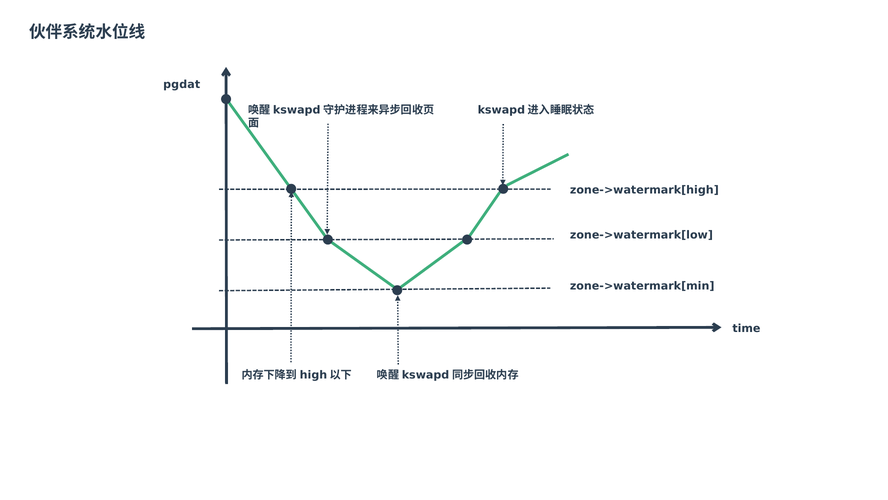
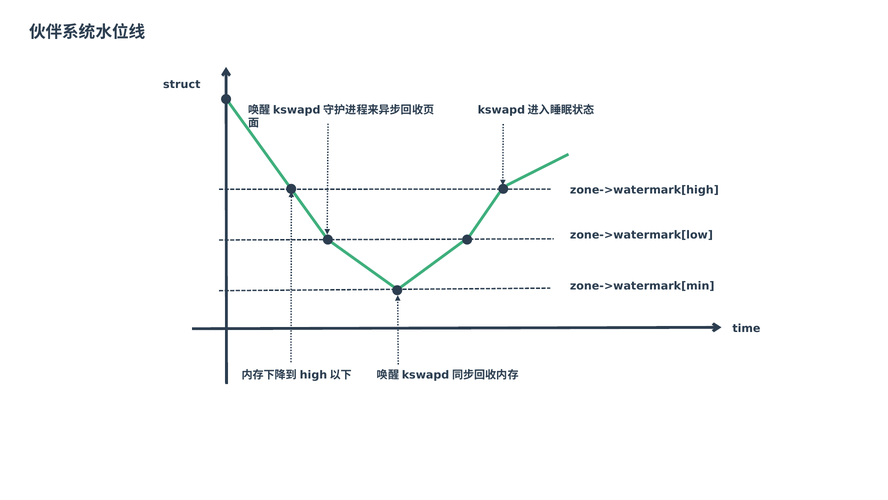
pgdat: pgdat -> struct
